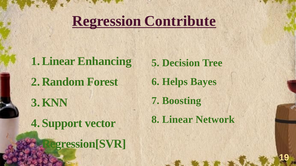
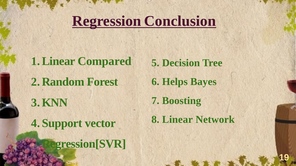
Contribute: Contribute -> Conclusion
Enhancing: Enhancing -> Compared
